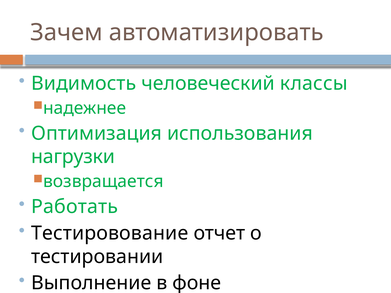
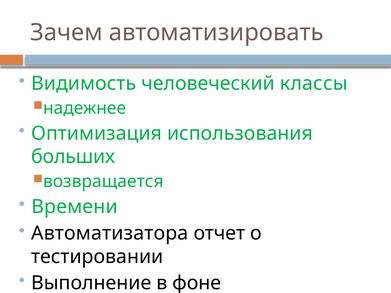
нагрузки: нагрузки -> больших
Работать: Работать -> Времени
Тестировование: Тестировование -> Автоматизатора
